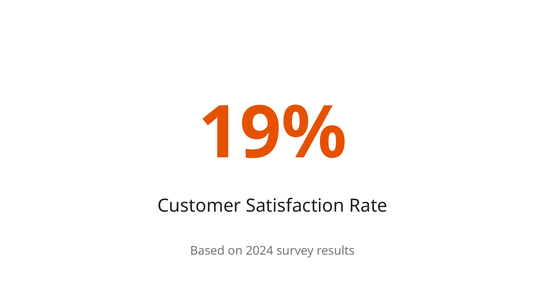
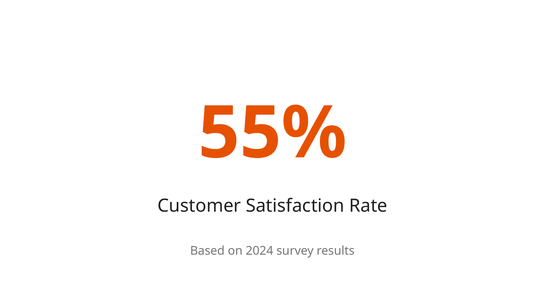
19%: 19% -> 55%
